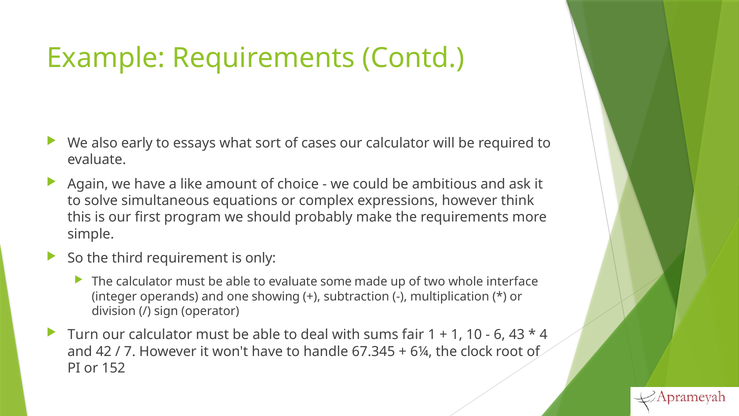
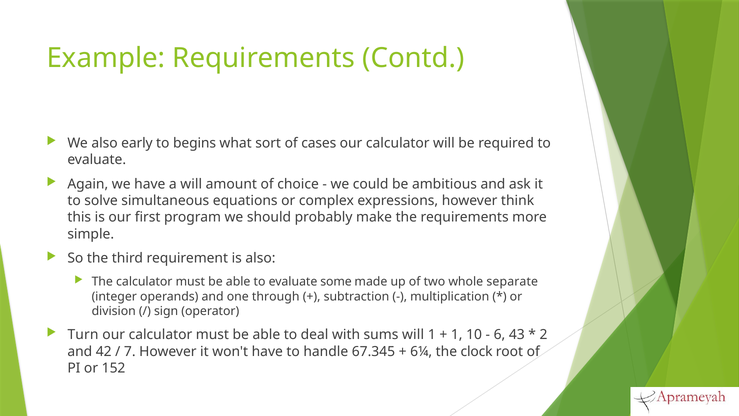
essays: essays -> begins
a like: like -> will
is only: only -> also
interface: interface -> separate
showing: showing -> through
sums fair: fair -> will
4: 4 -> 2
